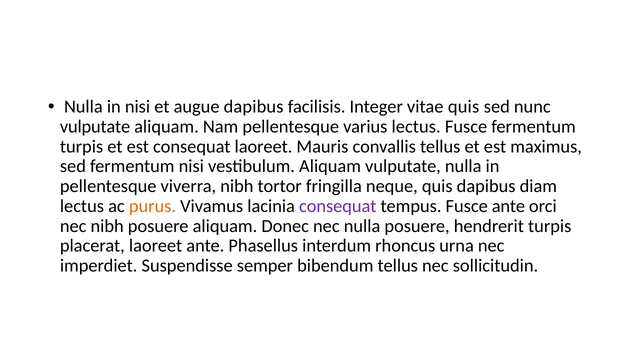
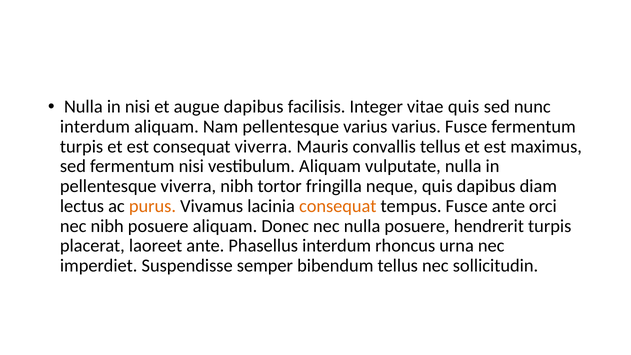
vulputate at (95, 127): vulputate -> interdum
varius lectus: lectus -> varius
consequat laoreet: laoreet -> viverra
consequat at (338, 206) colour: purple -> orange
